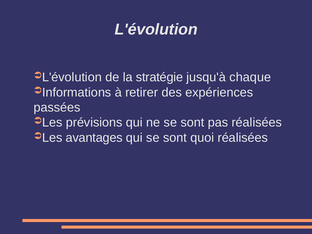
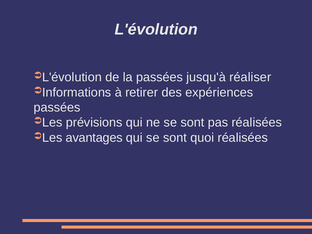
la stratégie: stratégie -> passées
chaque: chaque -> réaliser
